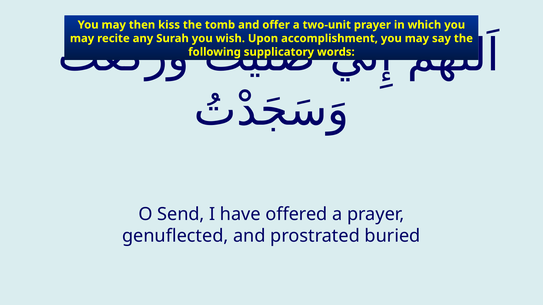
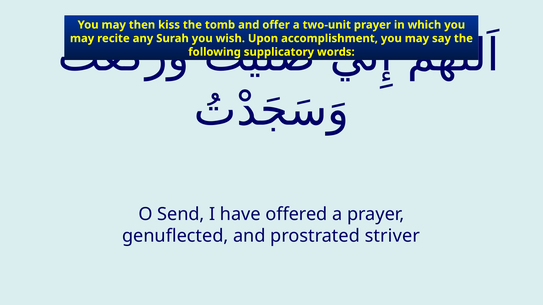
buried: buried -> striver
